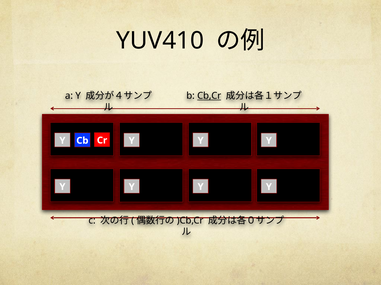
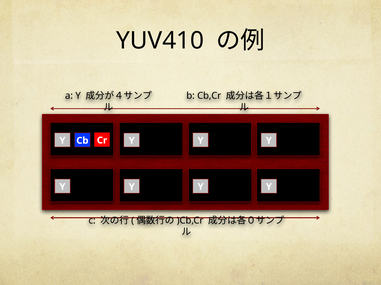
Cb,Cr underline: present -> none
